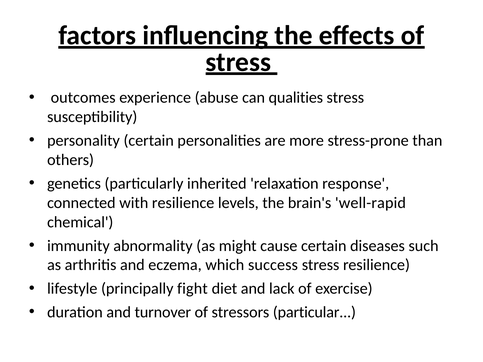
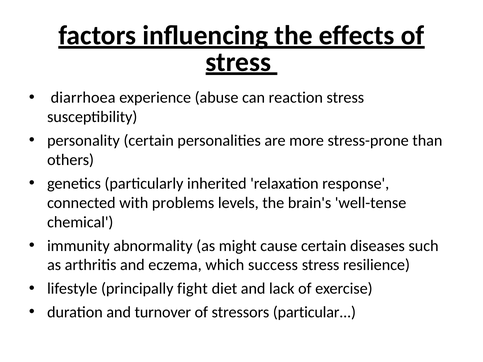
outcomes: outcomes -> diarrhoea
qualities: qualities -> reaction
with resilience: resilience -> problems
well-rapid: well-rapid -> well-tense
